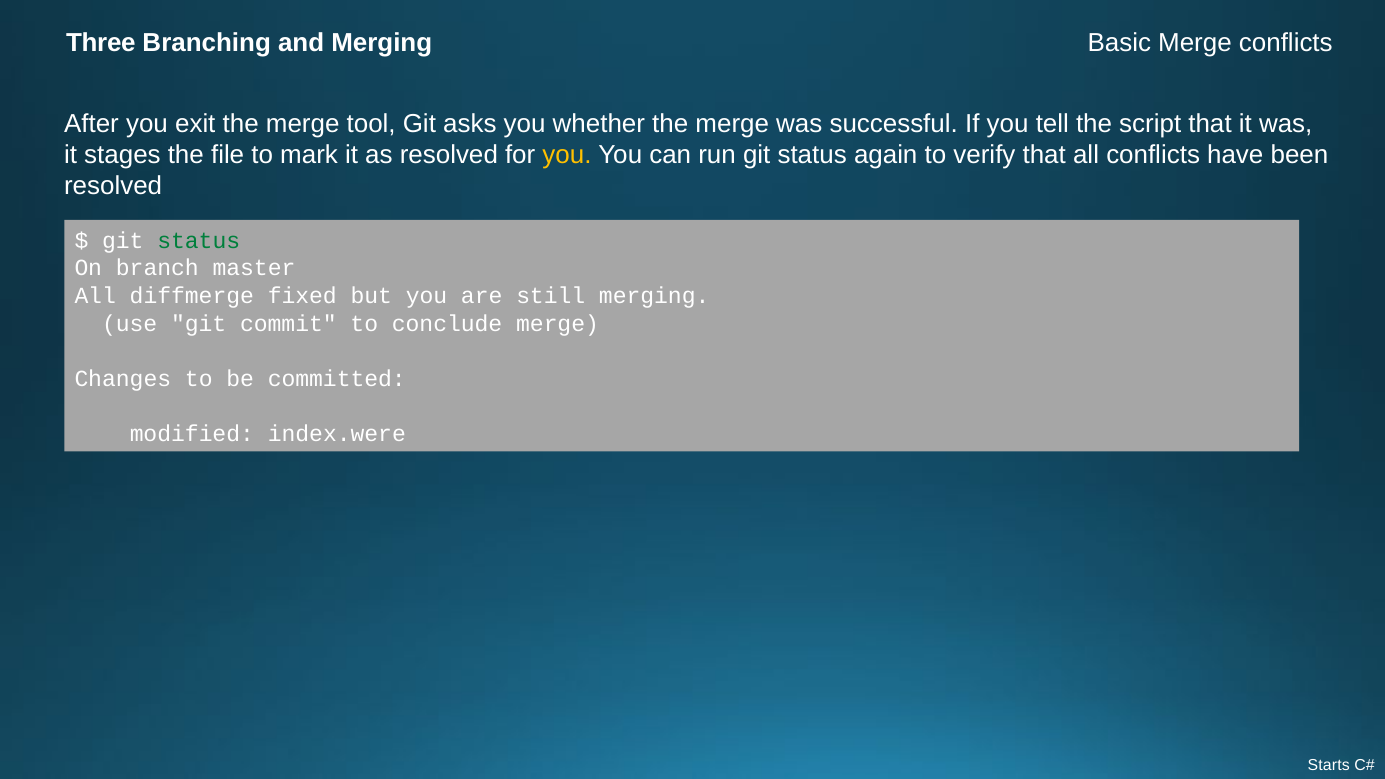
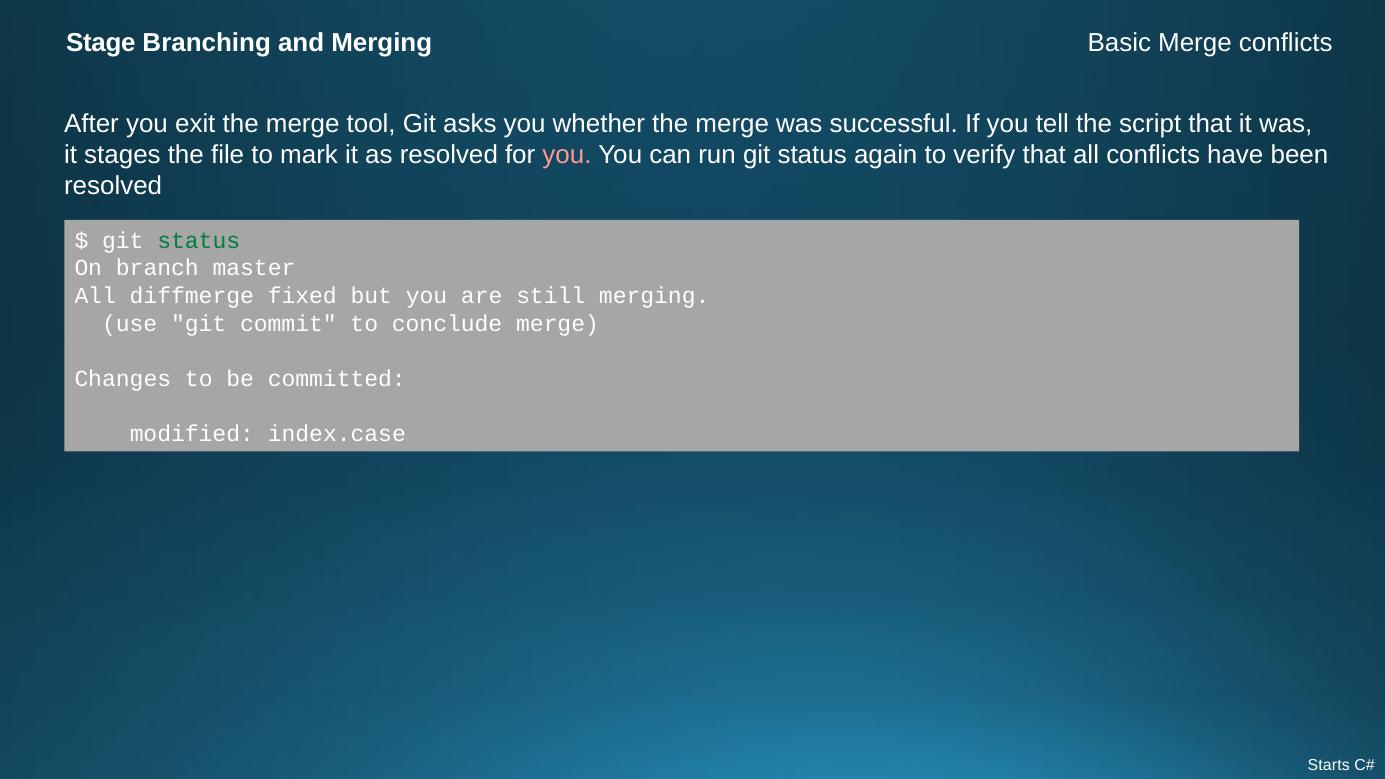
Three: Three -> Stage
you at (567, 155) colour: yellow -> pink
index.were: index.were -> index.case
